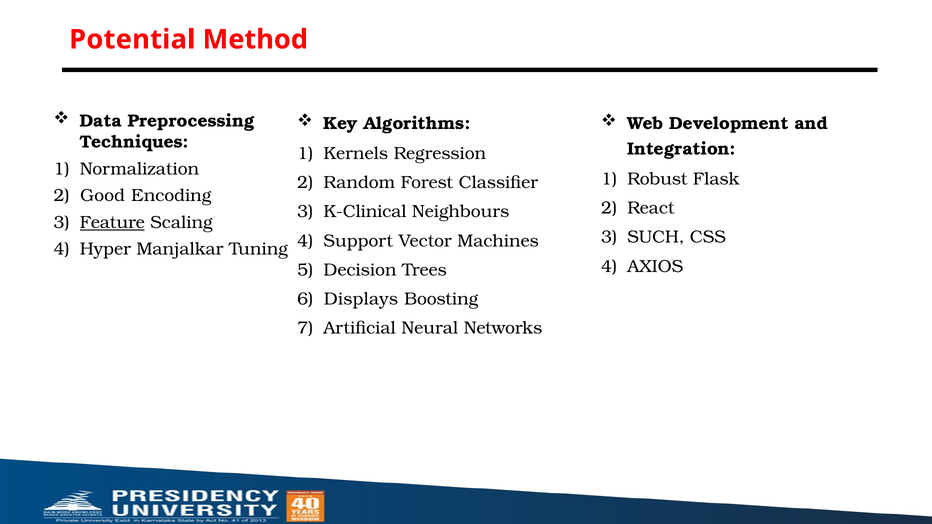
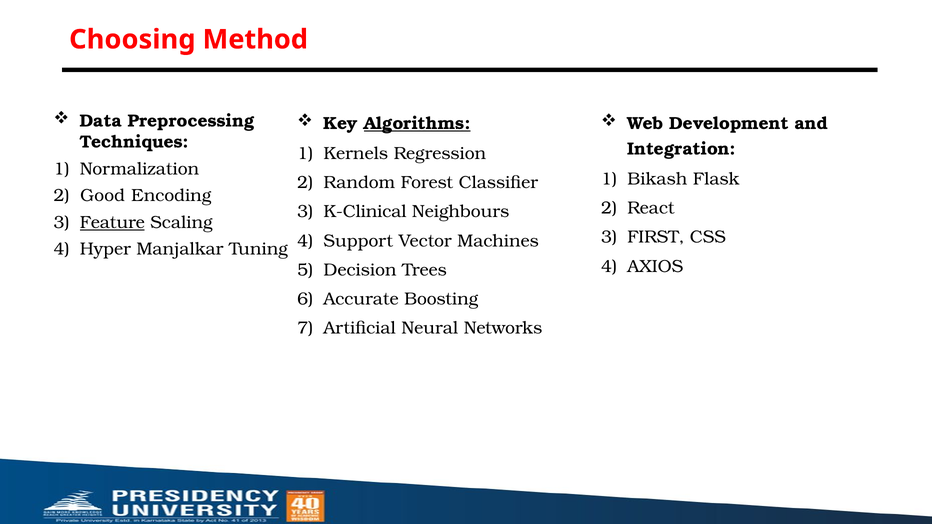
Potential: Potential -> Choosing
Algorithms underline: none -> present
Robust: Robust -> Bikash
SUCH: SUCH -> FIRST
Displays: Displays -> Accurate
